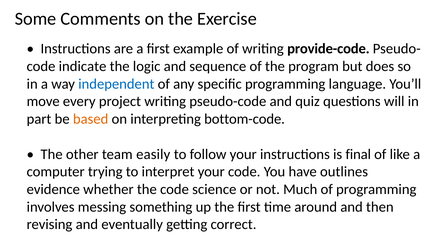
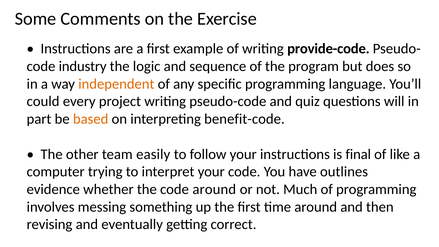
indicate: indicate -> industry
independent colour: blue -> orange
move: move -> could
bottom-code: bottom-code -> benefit-code
code science: science -> around
